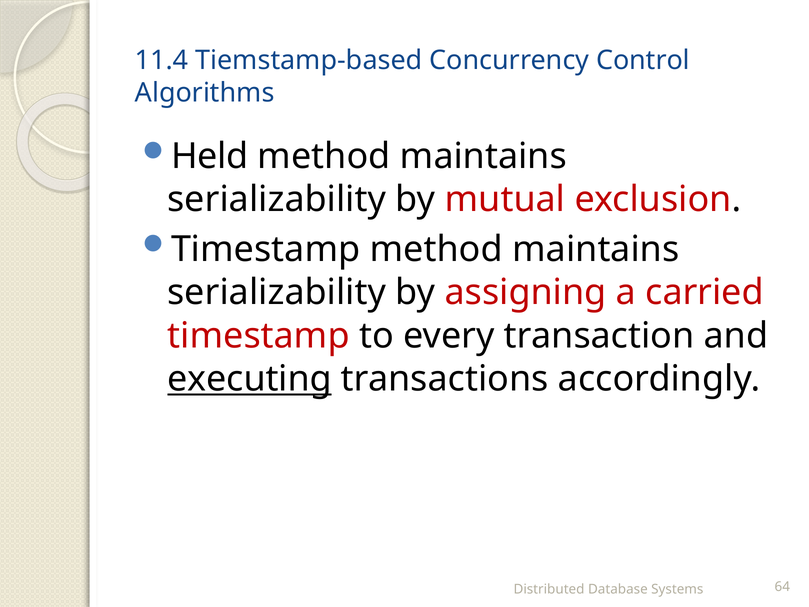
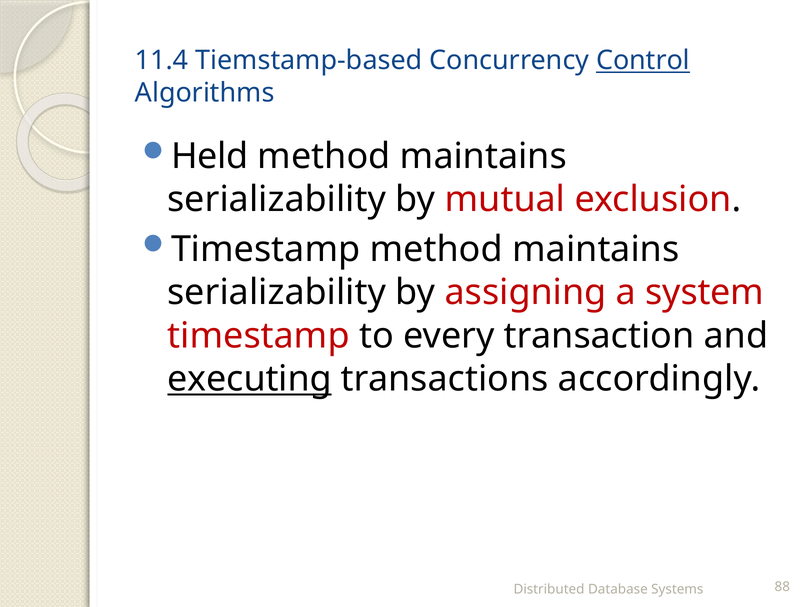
Control underline: none -> present
carried: carried -> system
64: 64 -> 88
